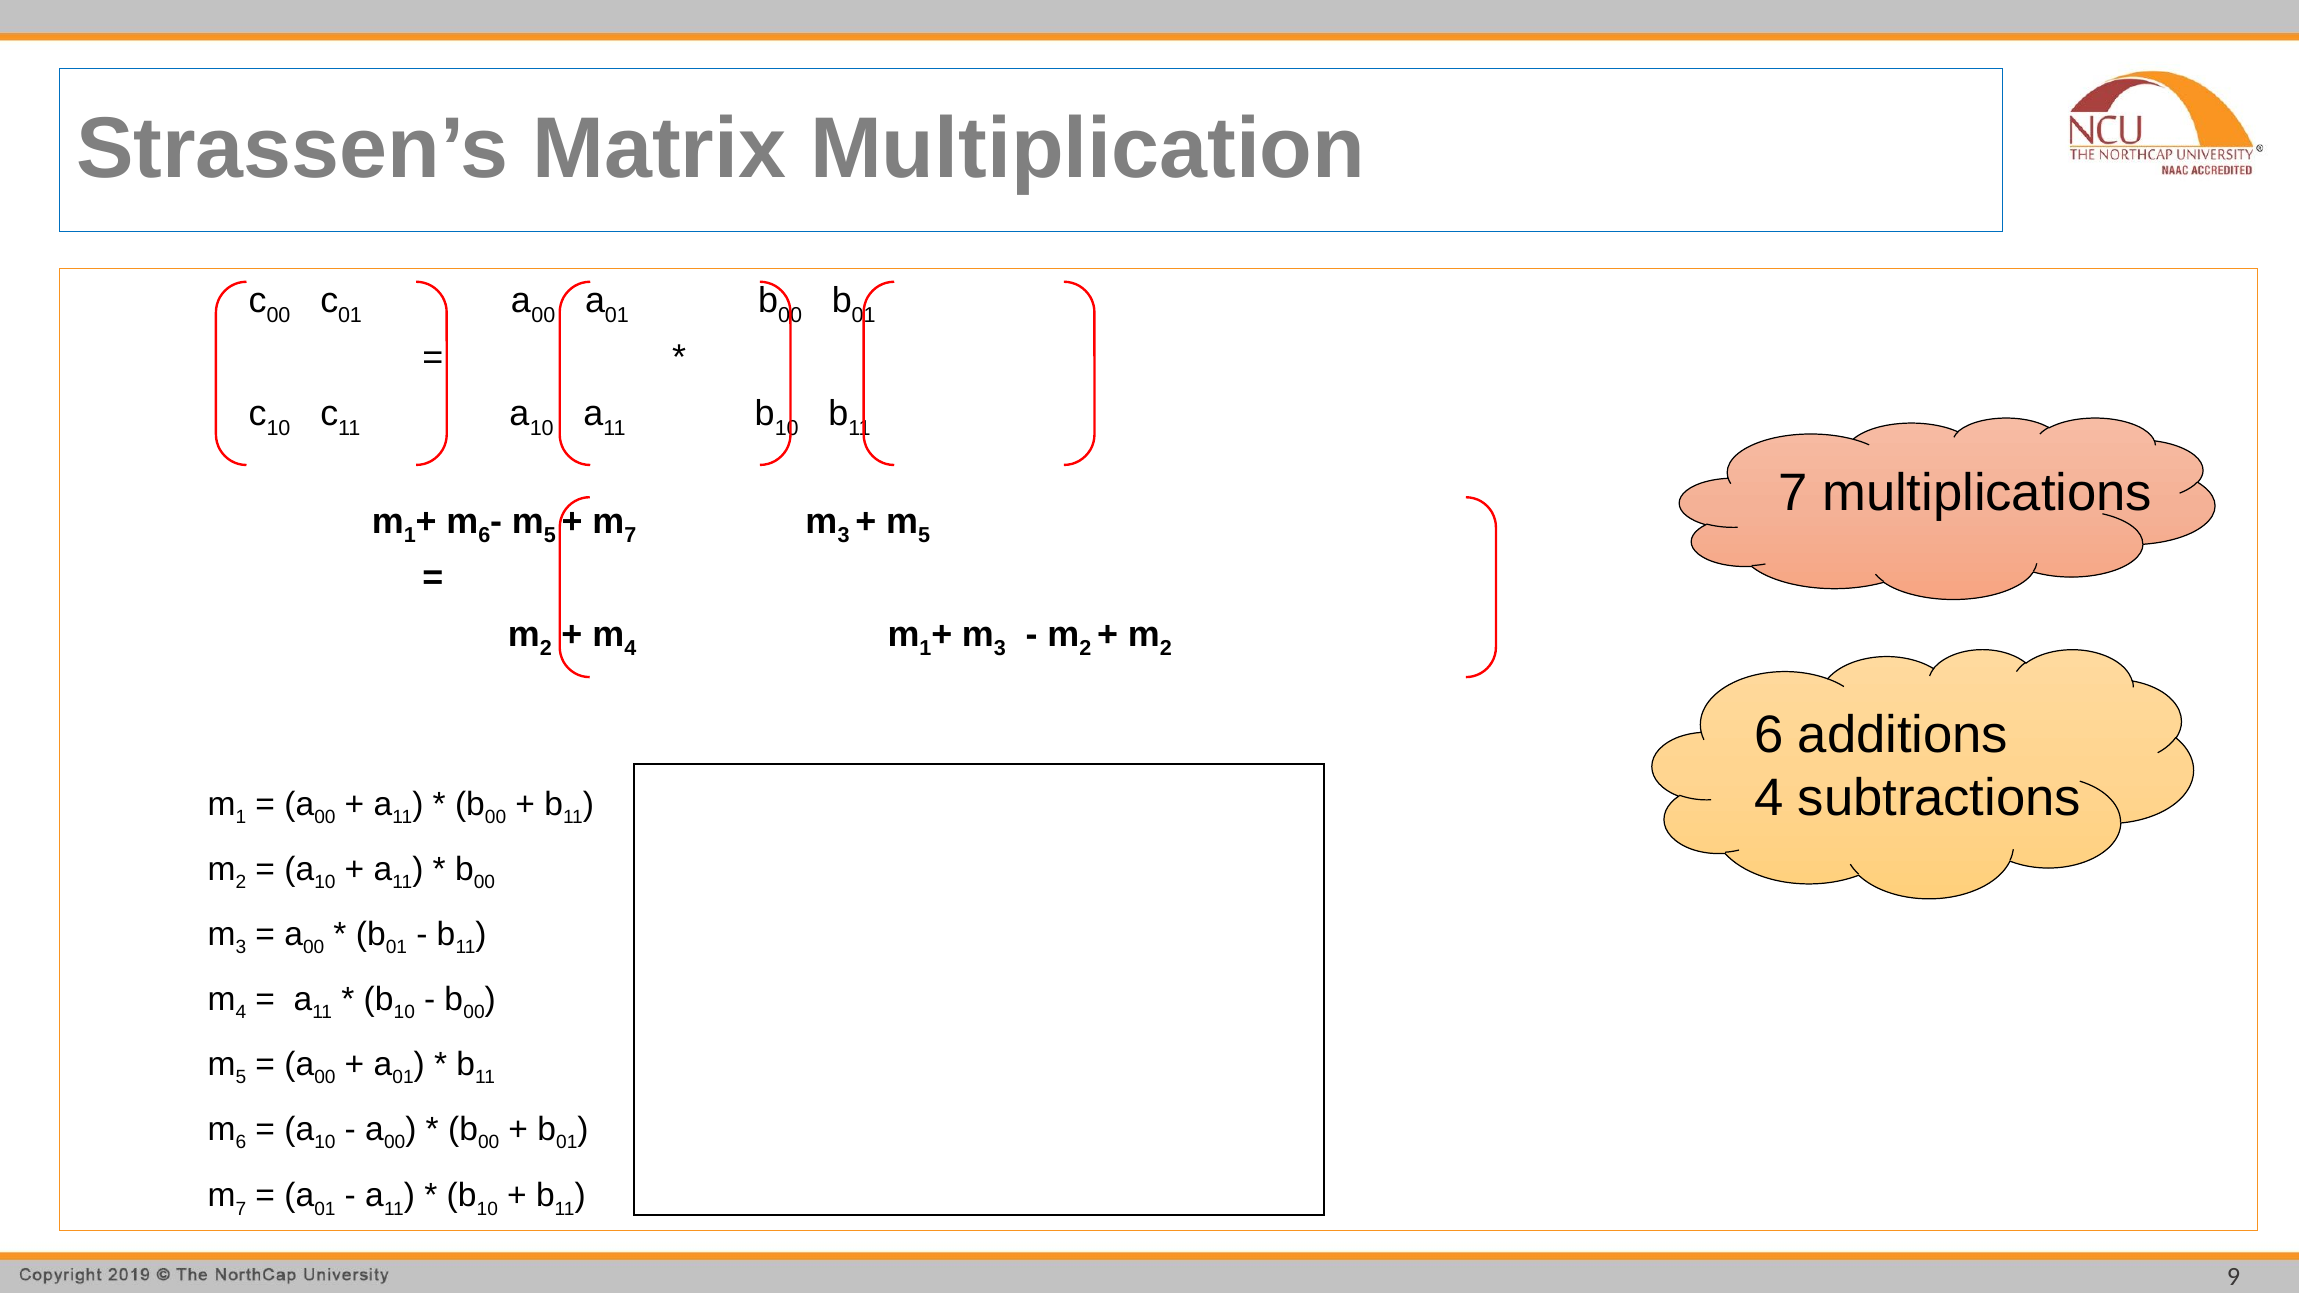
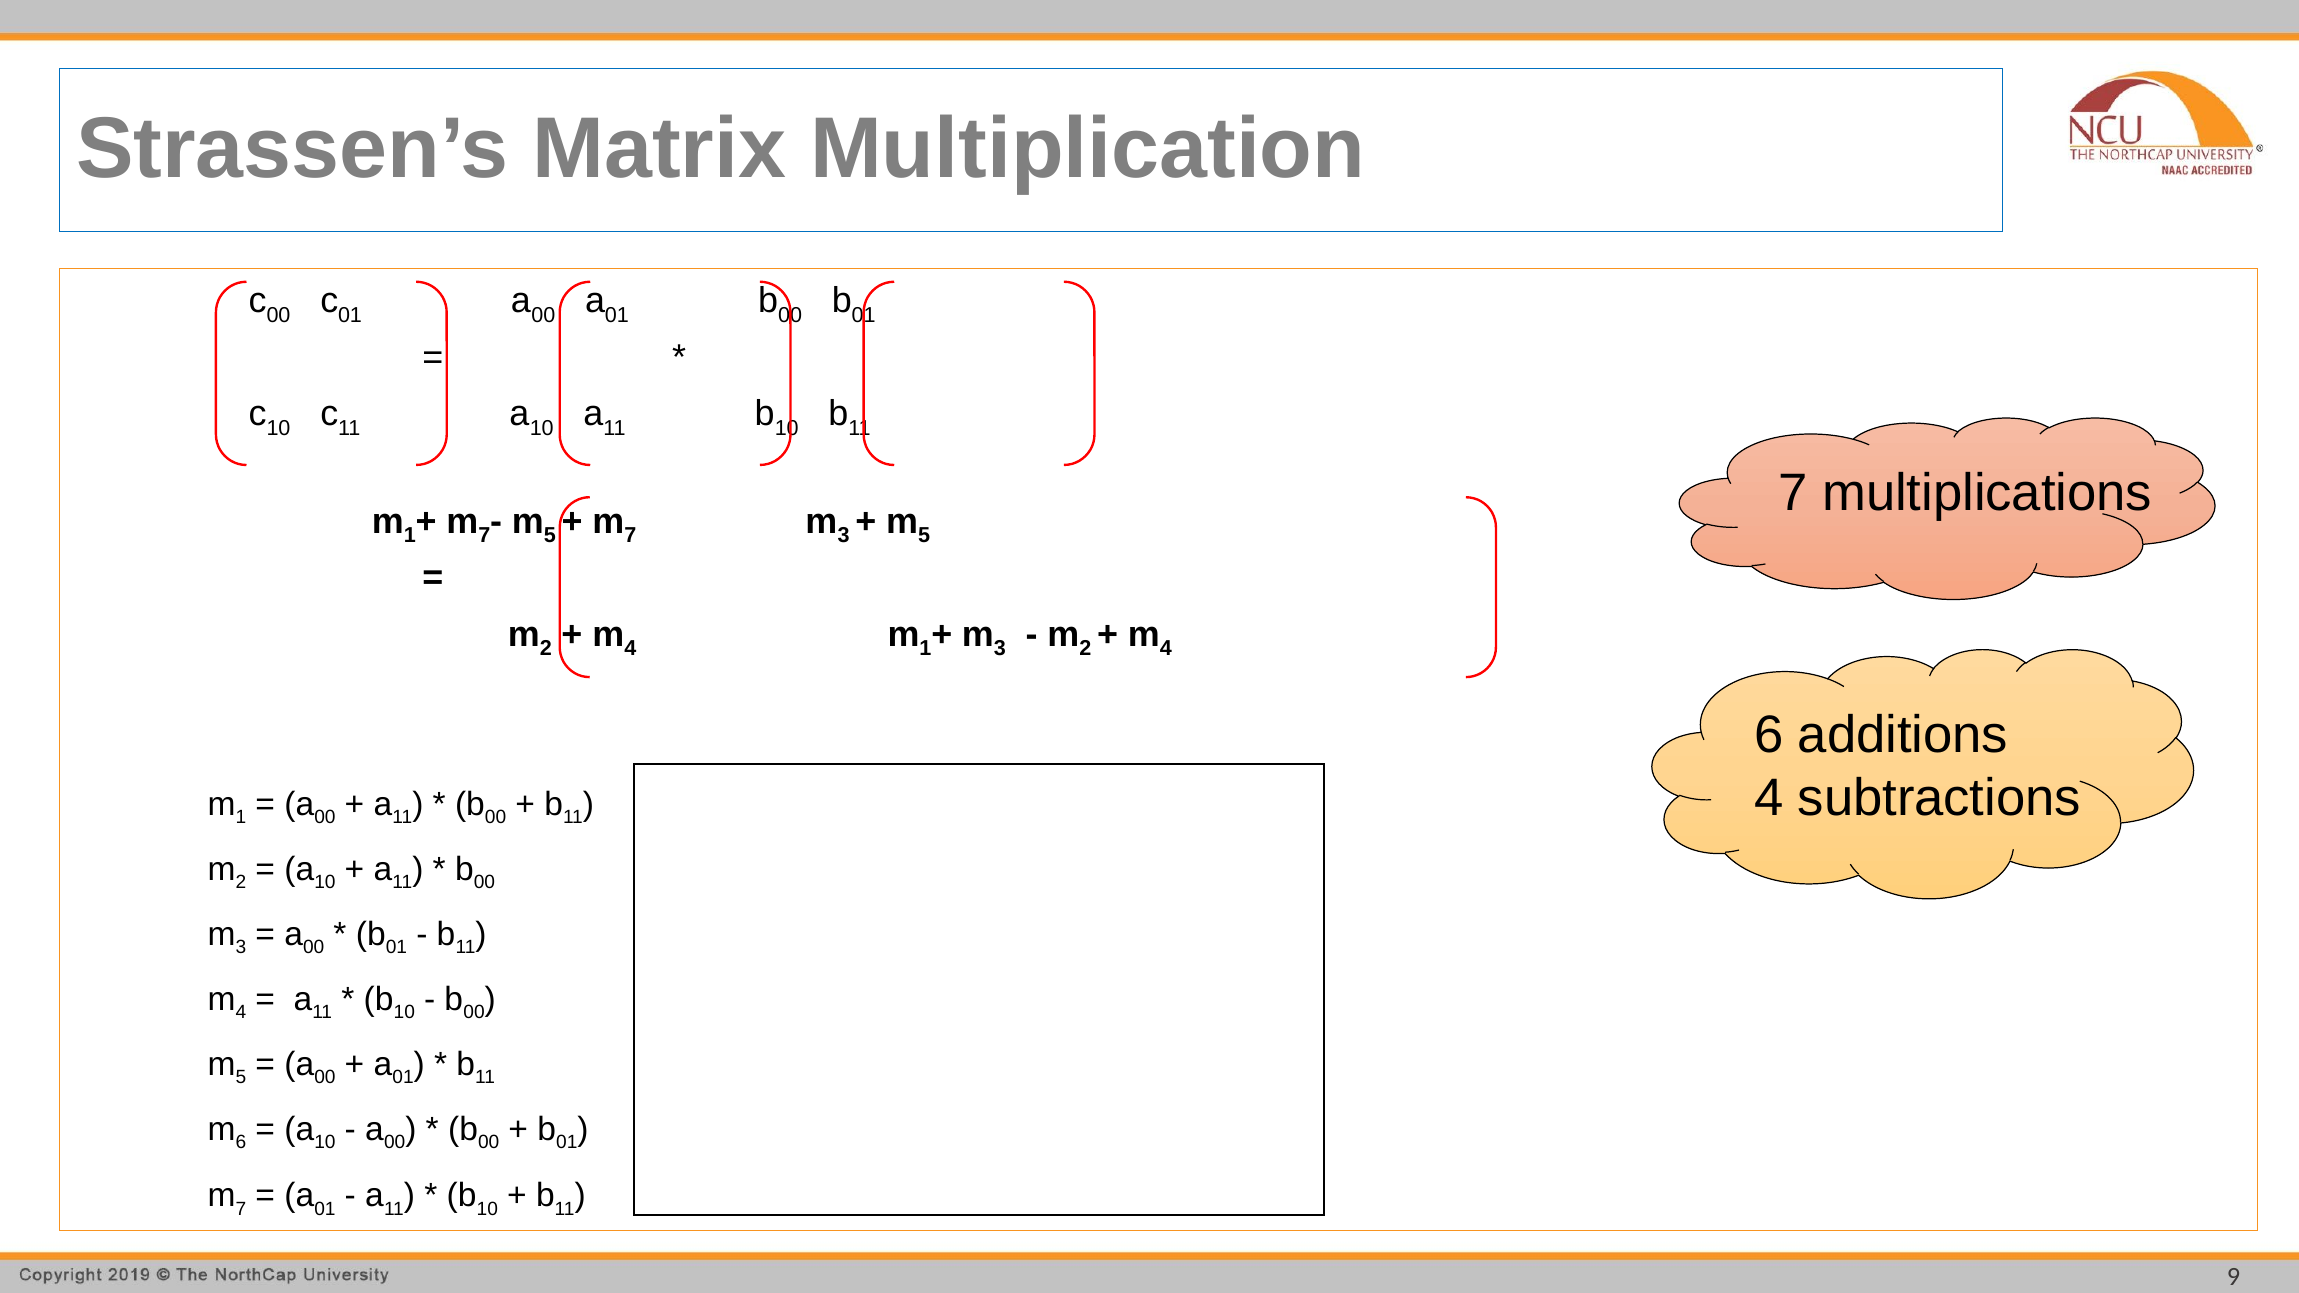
6 at (484, 535): 6 -> 7
2 at (1166, 648): 2 -> 4
